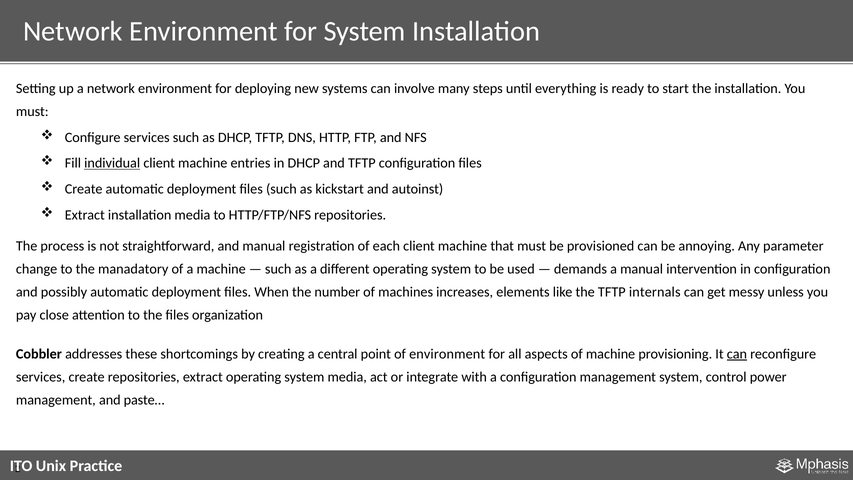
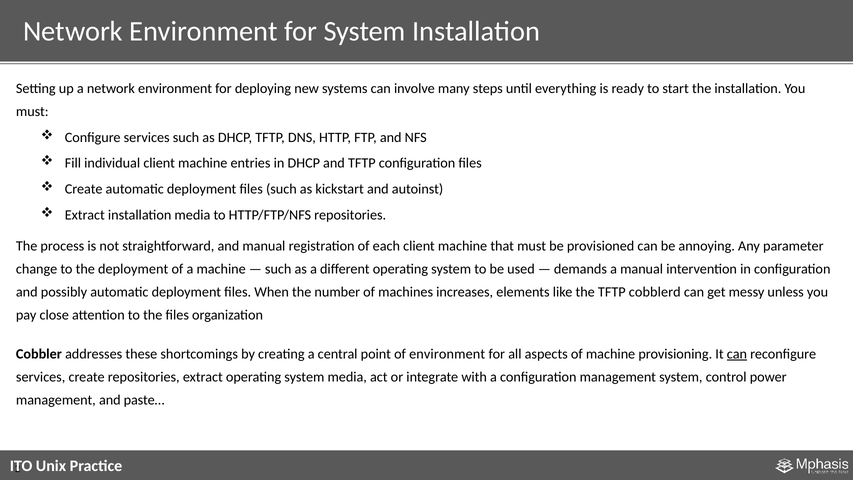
individual underline: present -> none
the manadatory: manadatory -> deployment
internals: internals -> cobblerd
